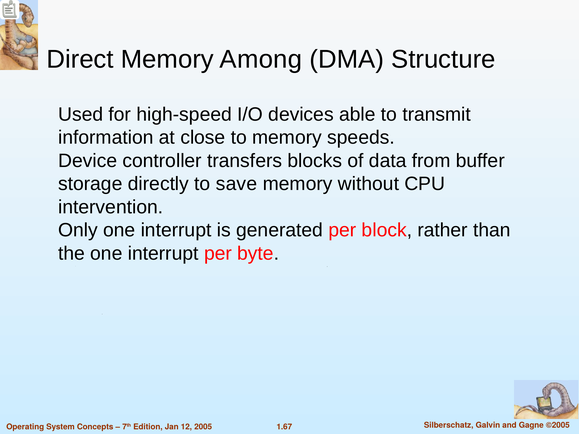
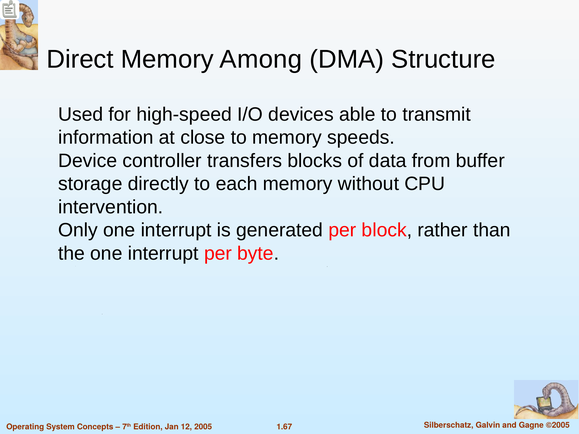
save: save -> each
